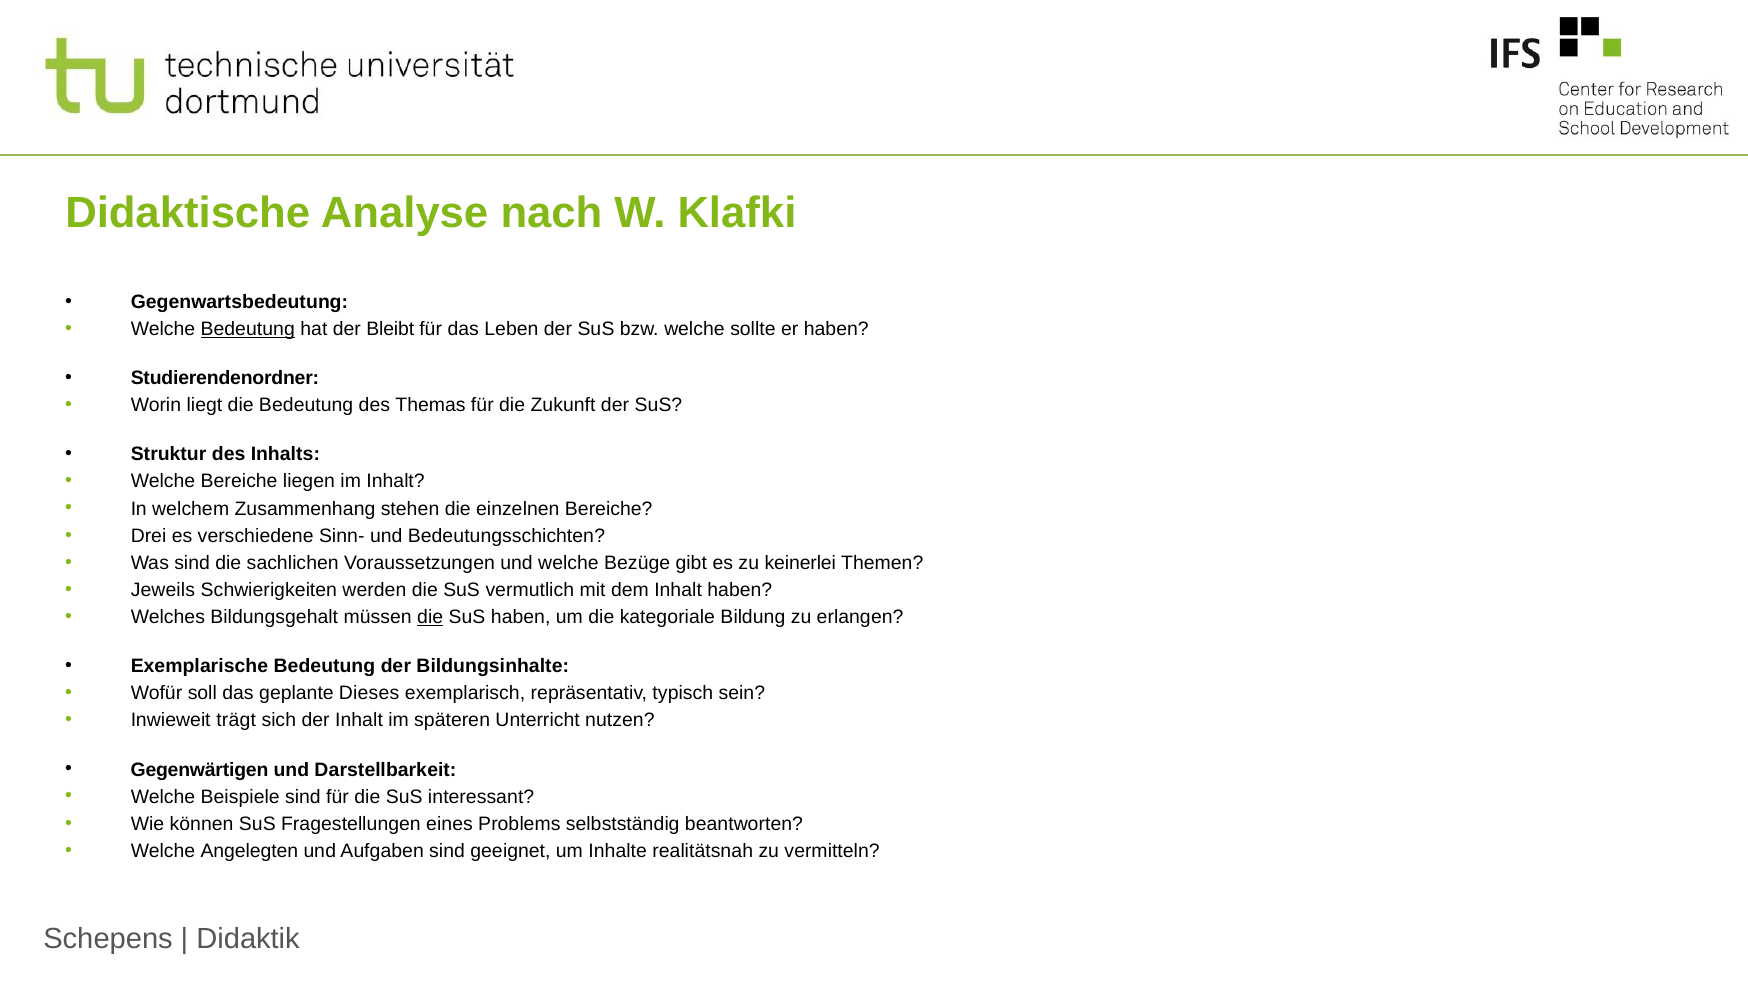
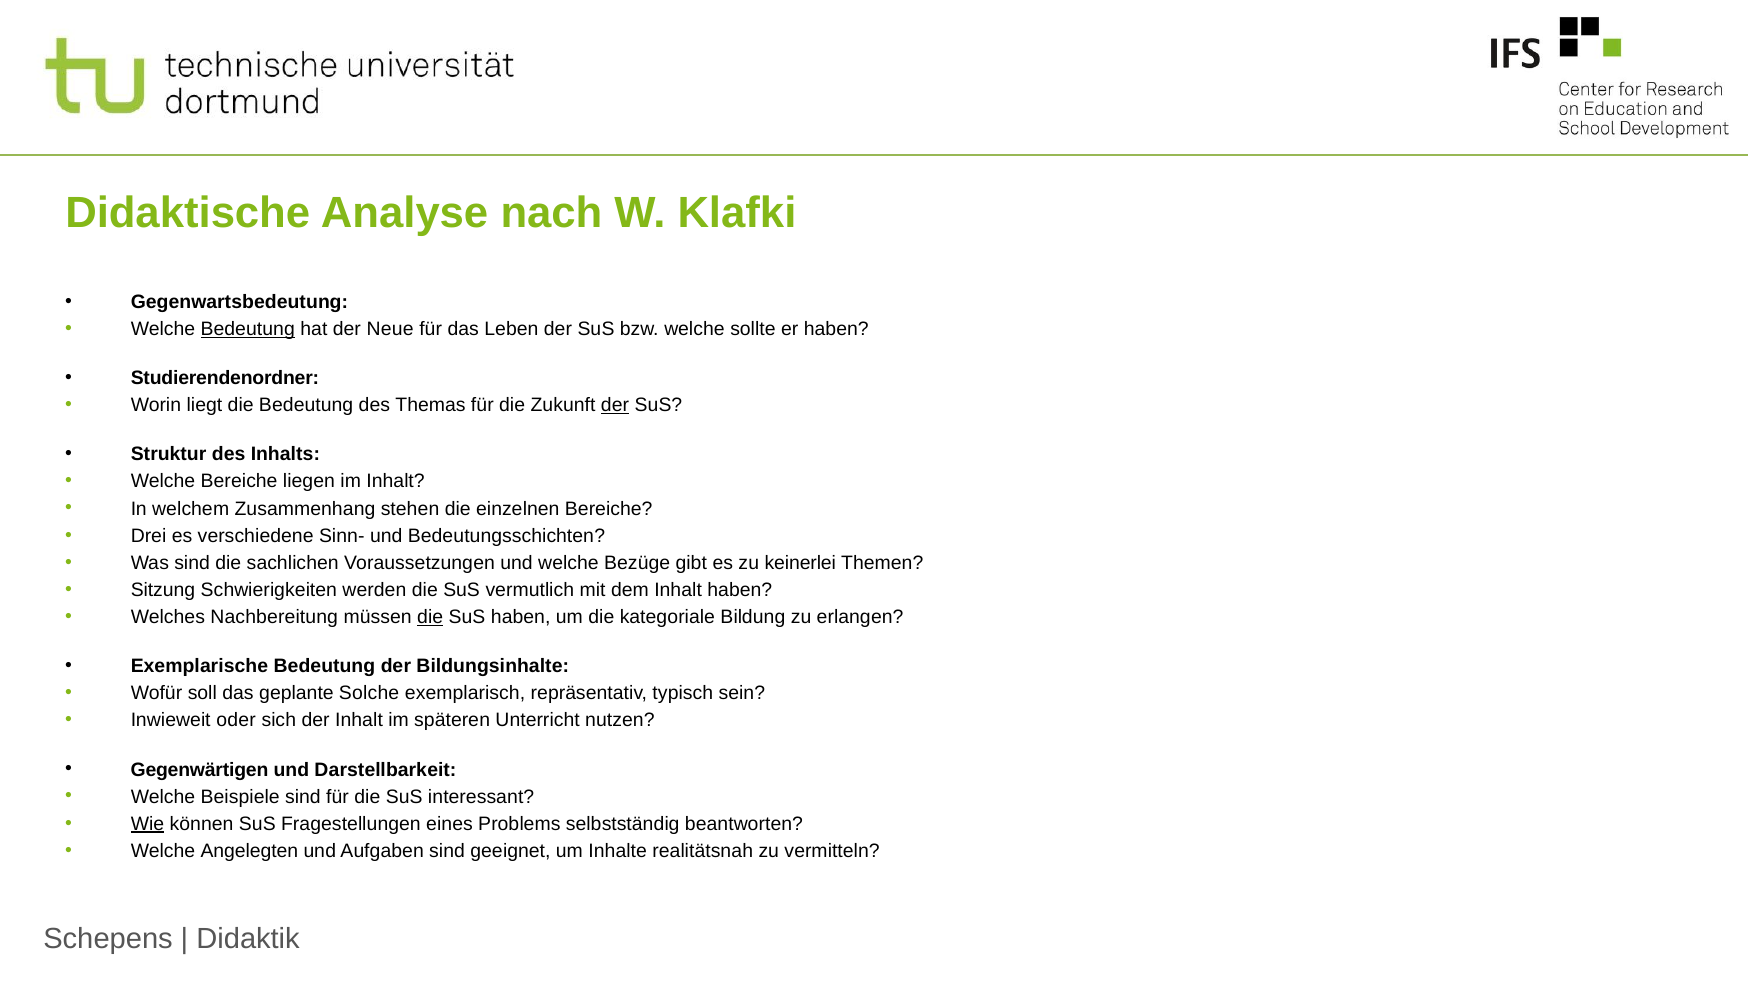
Bleibt: Bleibt -> Neue
der at (615, 405) underline: none -> present
Jeweils: Jeweils -> Sitzung
Bildungsgehalt: Bildungsgehalt -> Nachbereitung
Dieses: Dieses -> Solche
trägt: trägt -> oder
Wie underline: none -> present
